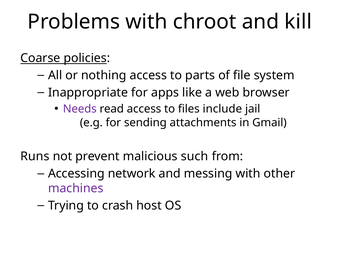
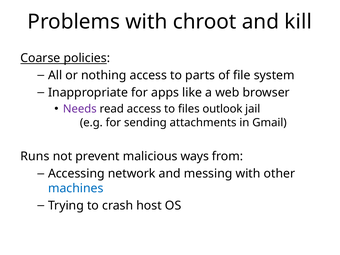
include: include -> outlook
such: such -> ways
machines colour: purple -> blue
